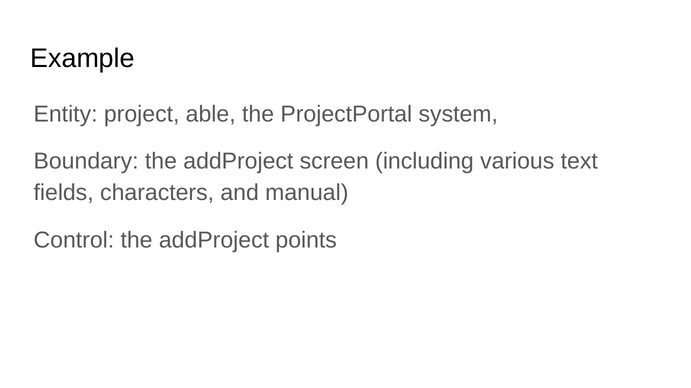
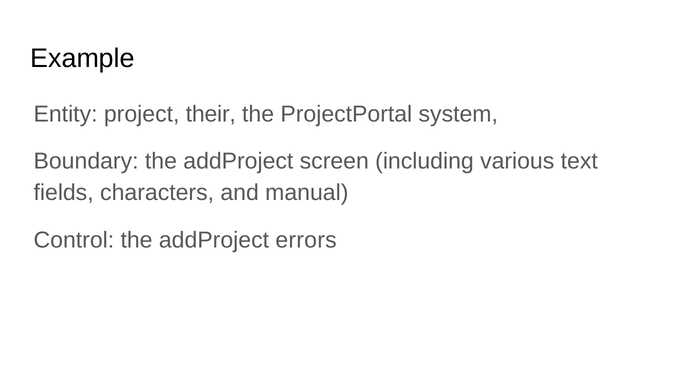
able: able -> their
points: points -> errors
